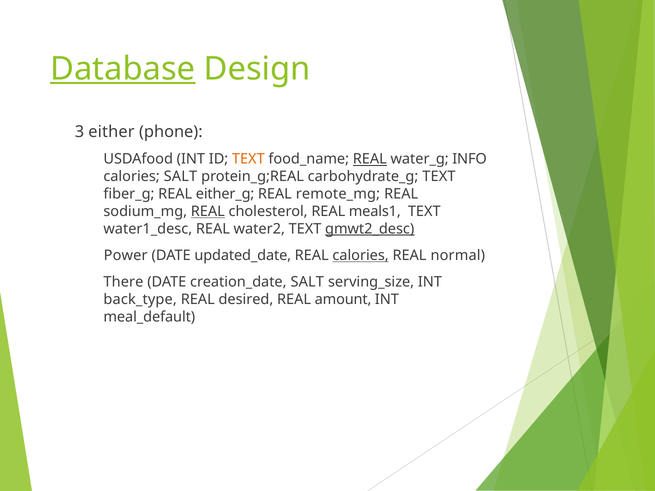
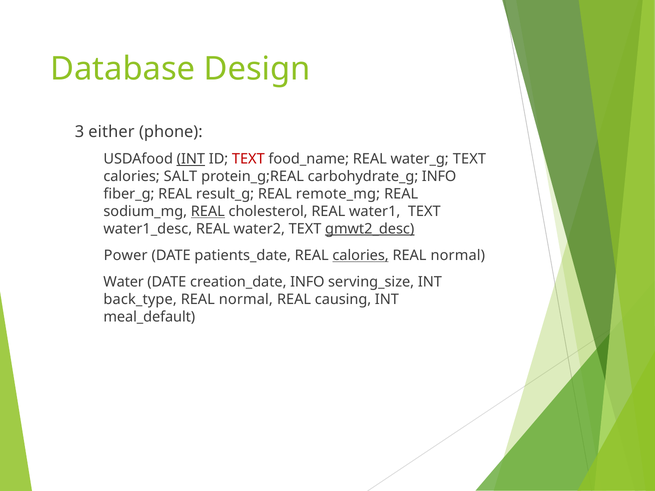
Database underline: present -> none
INT at (191, 159) underline: none -> present
TEXT at (248, 159) colour: orange -> red
REAL at (370, 159) underline: present -> none
water_g INFO: INFO -> TEXT
carbohydrate_g TEXT: TEXT -> INFO
either_g: either_g -> result_g
meals1: meals1 -> water1
updated_date: updated_date -> patients_date
There: There -> Water
creation_date SALT: SALT -> INFO
desired at (246, 300): desired -> normal
amount: amount -> causing
